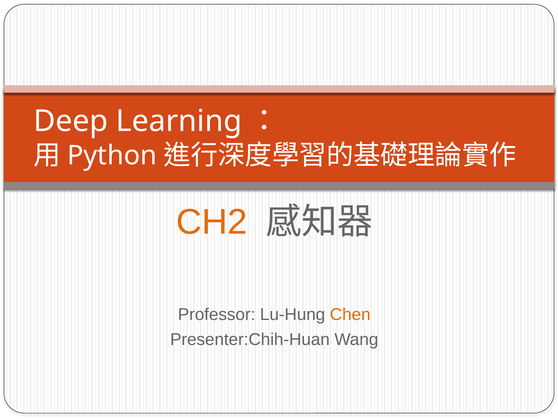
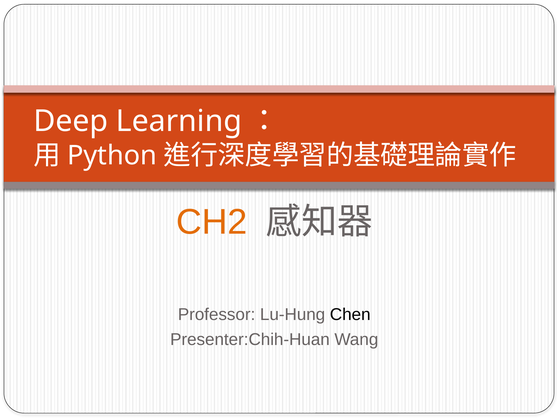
Chen colour: orange -> black
